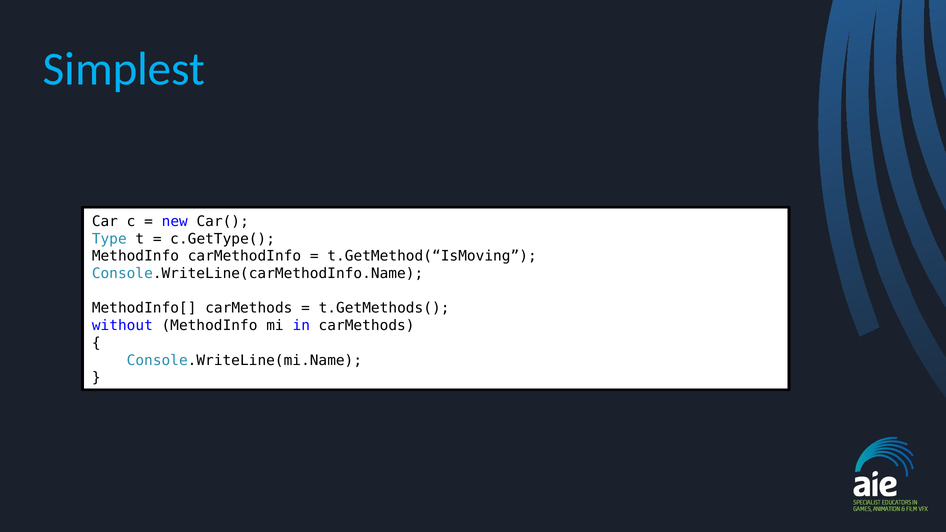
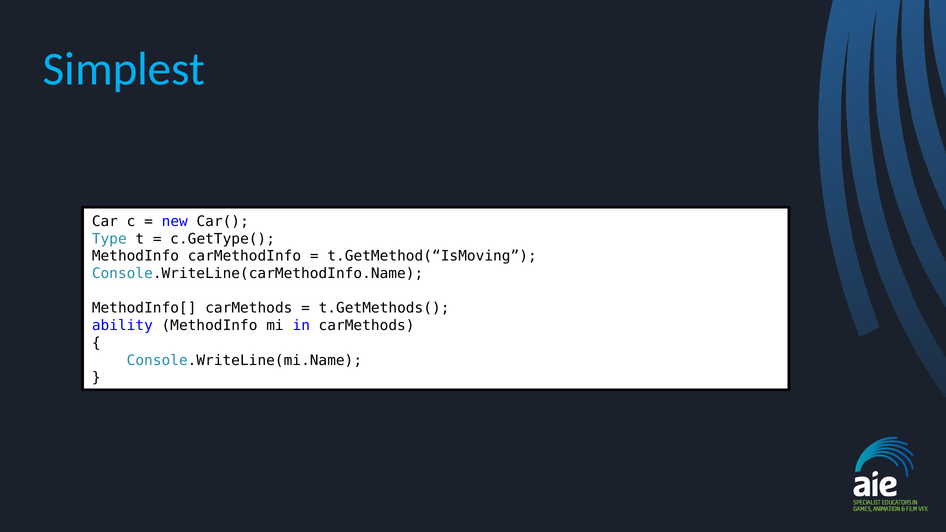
without: without -> ability
